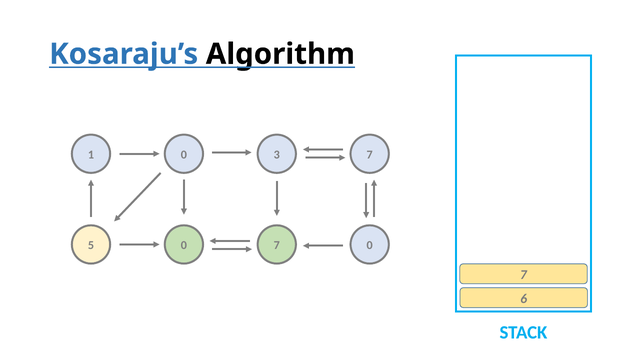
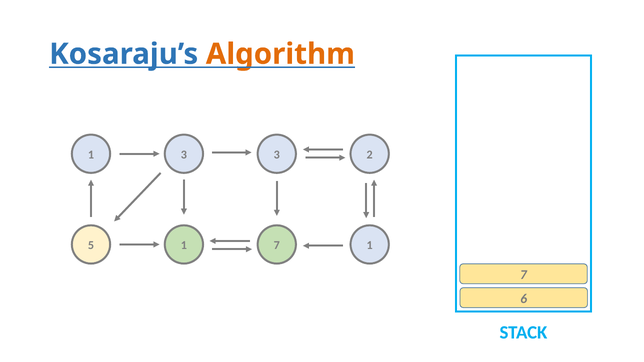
Algorithm colour: black -> orange
1 0: 0 -> 3
3 7: 7 -> 2
5 0: 0 -> 1
7 0: 0 -> 1
